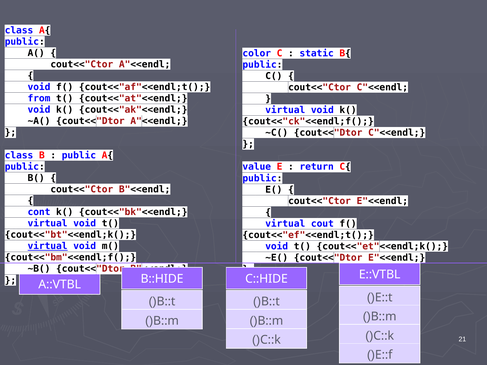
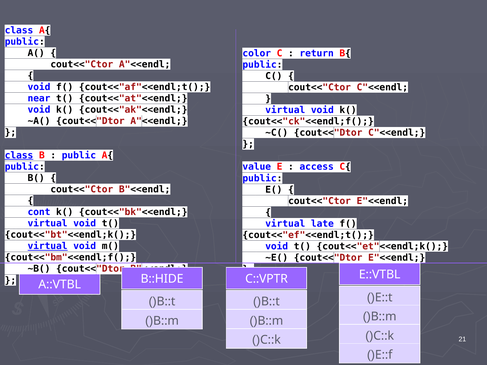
static: static -> return
from: from -> near
class at (19, 155) underline: none -> present
return: return -> access
cout: cout -> late
C::HIDE: C::HIDE -> C::VPTR
